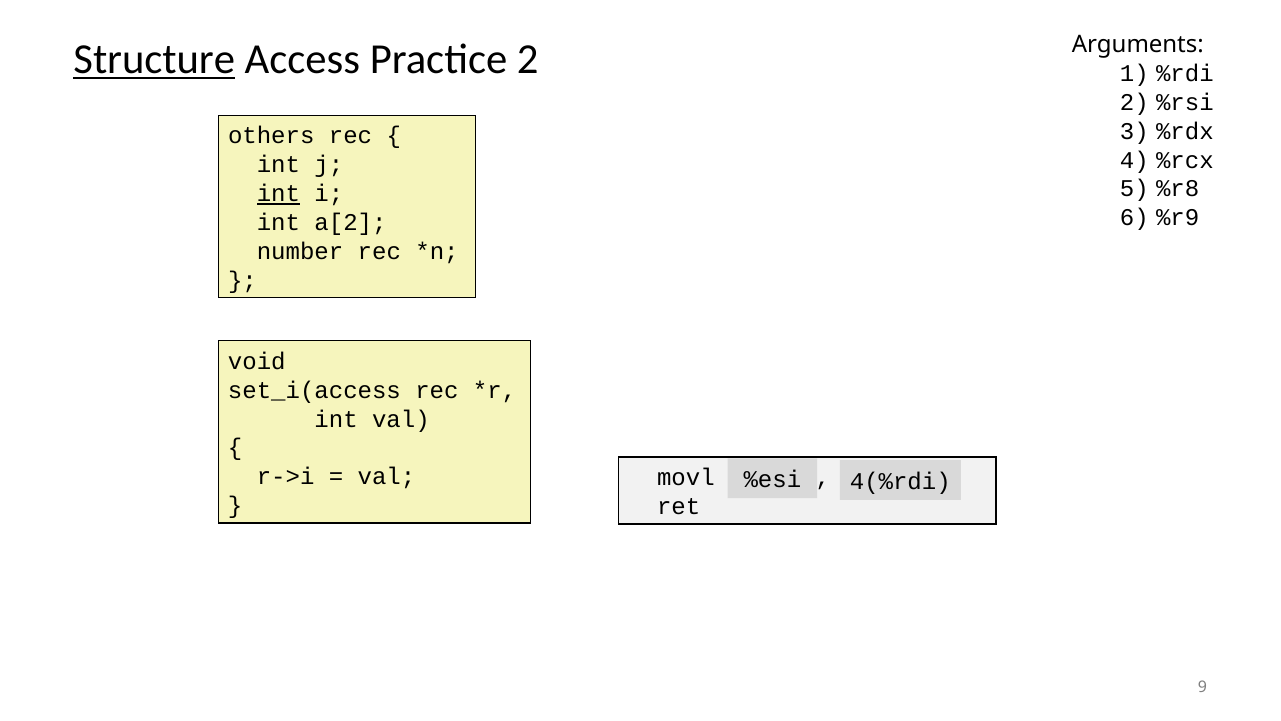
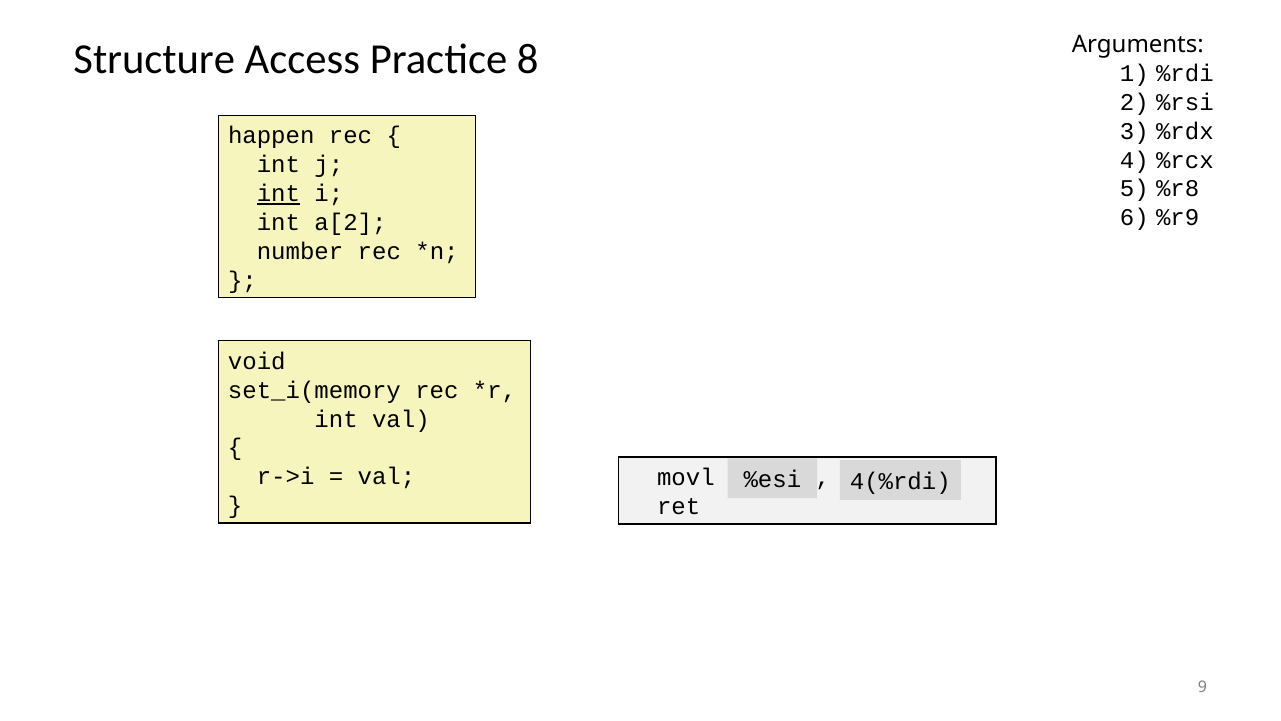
Structure underline: present -> none
Practice 2: 2 -> 8
others: others -> happen
set_i(access: set_i(access -> set_i(memory
